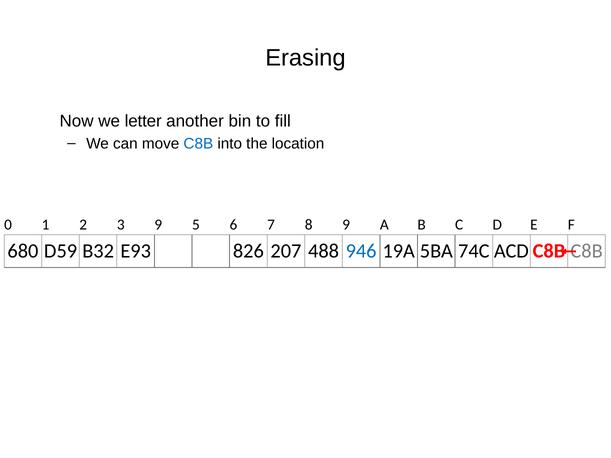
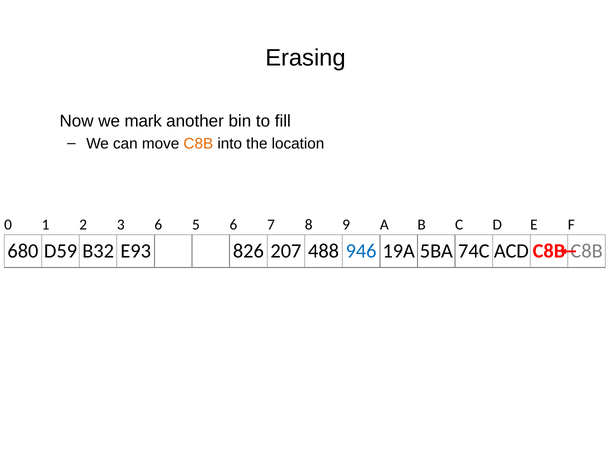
letter: letter -> mark
C8B at (198, 144) colour: blue -> orange
3 9: 9 -> 6
